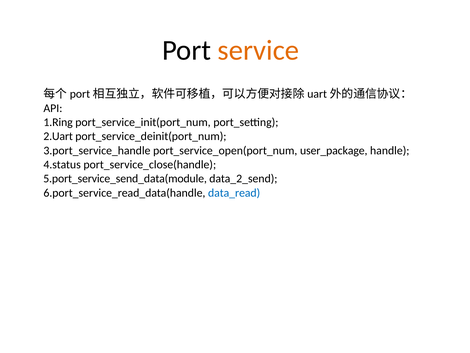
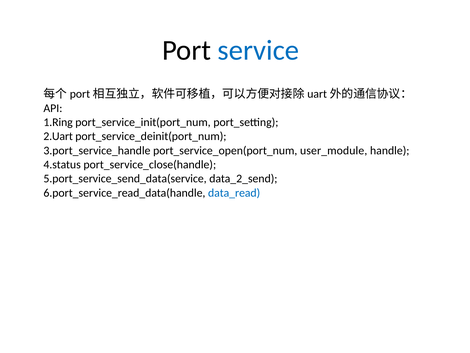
service colour: orange -> blue
user_package: user_package -> user_module
5.port_service_send_data(module: 5.port_service_send_data(module -> 5.port_service_send_data(service
